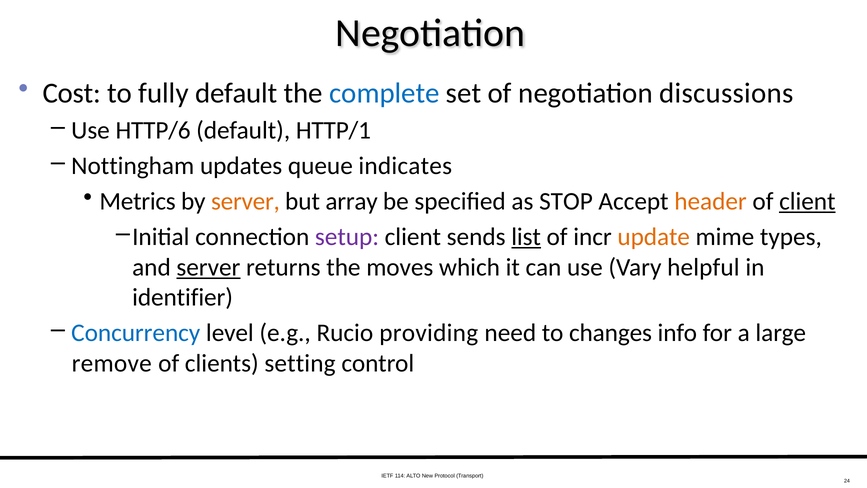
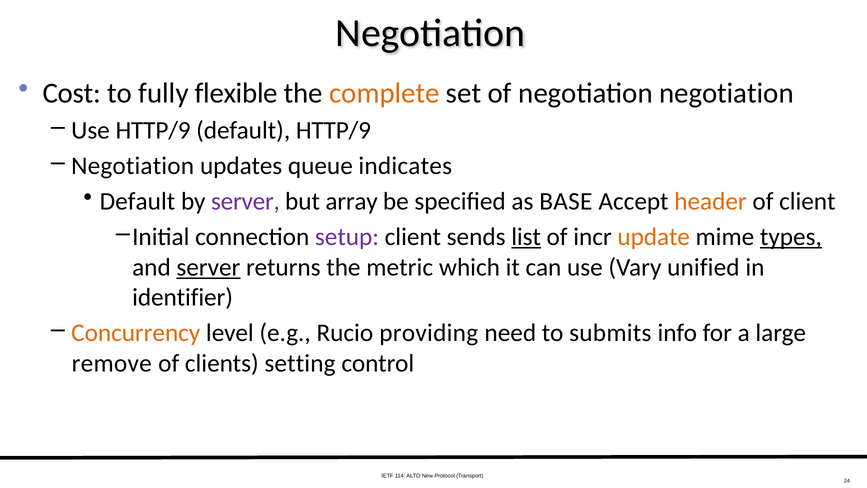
fully default: default -> flexible
complete colour: blue -> orange
negotiation discussions: discussions -> negotiation
Use HTTP/6: HTTP/6 -> HTTP/9
default HTTP/1: HTTP/1 -> HTTP/9
Nottingham at (133, 166): Nottingham -> Negotiation
Metrics at (138, 201): Metrics -> Default
server at (245, 201) colour: orange -> purple
STOP: STOP -> BASE
client at (807, 201) underline: present -> none
types underline: none -> present
moves: moves -> metric
helpful: helpful -> unified
Concurrency colour: blue -> orange
changes: changes -> submits
